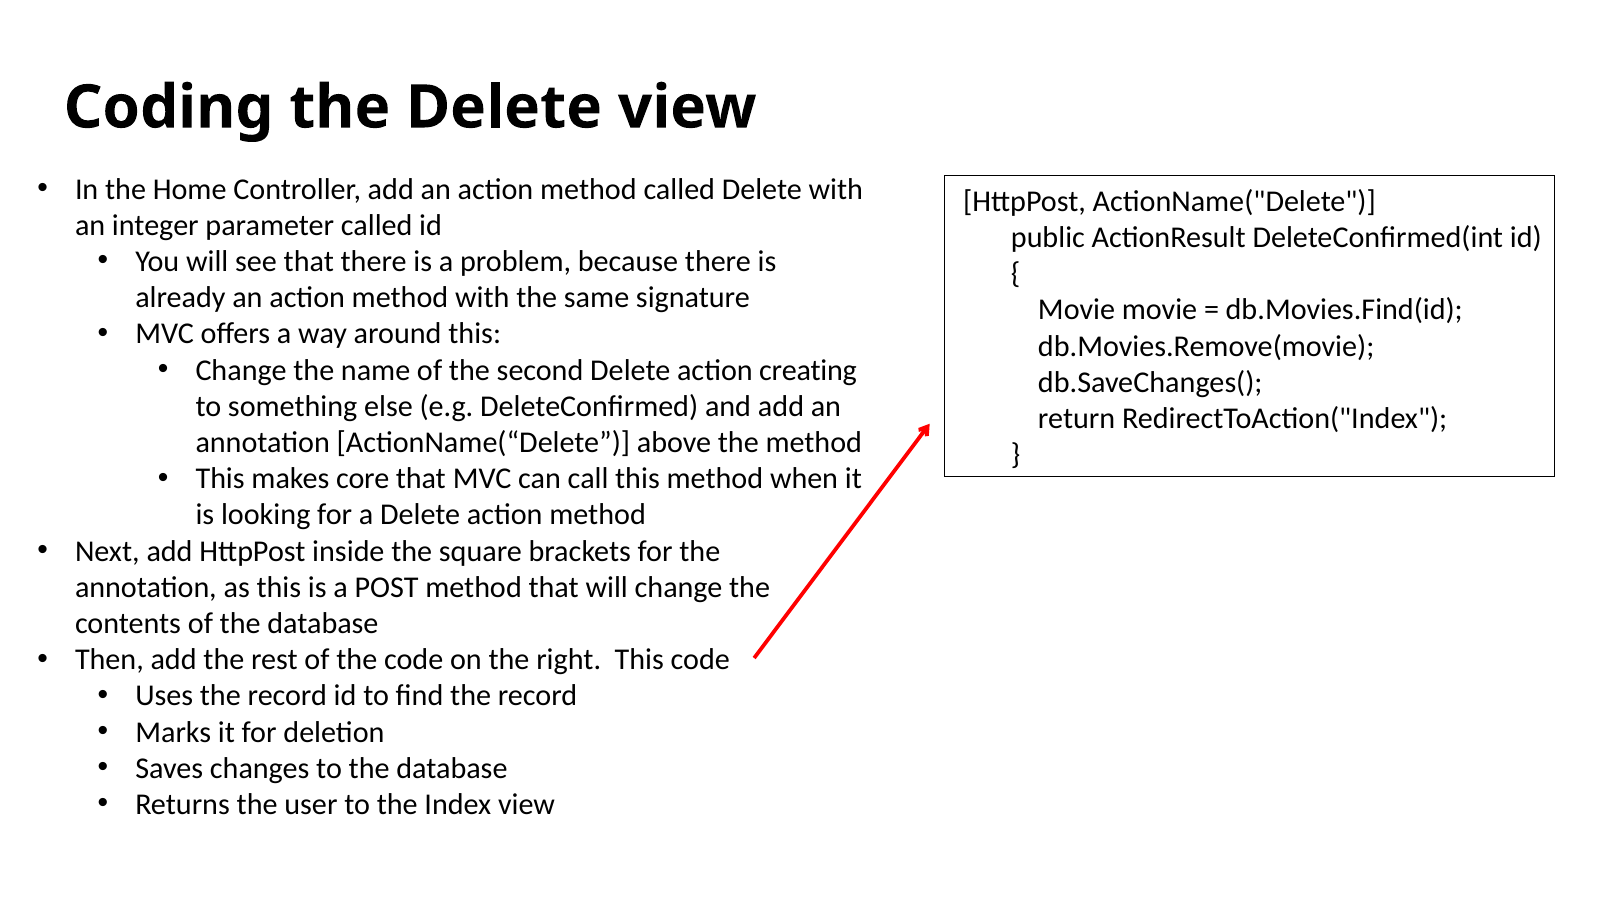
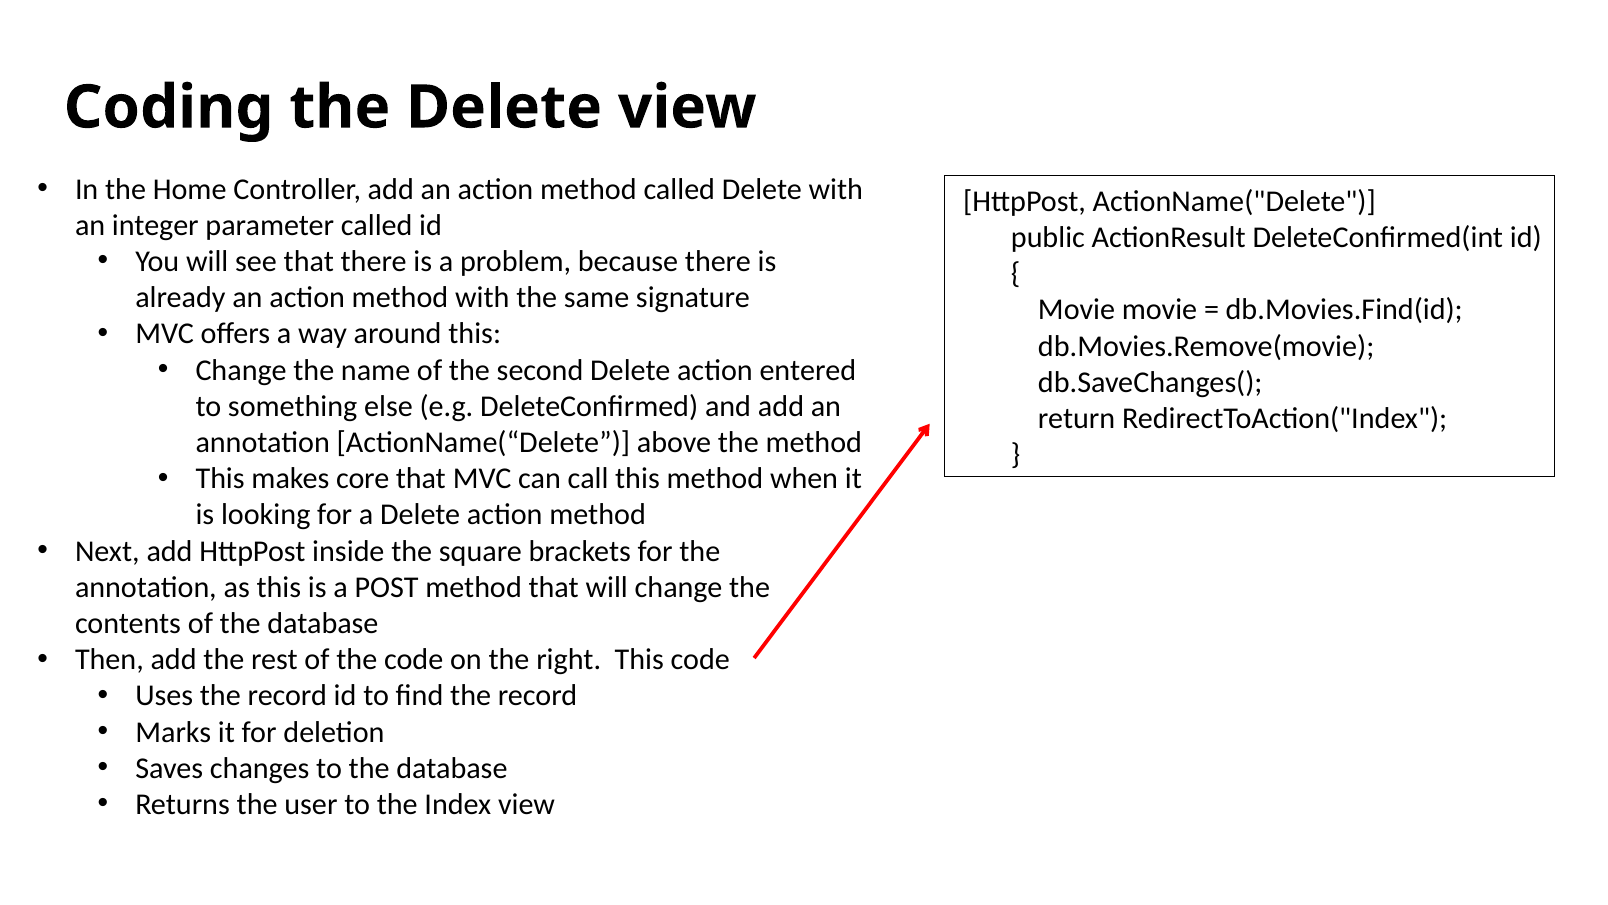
creating: creating -> entered
